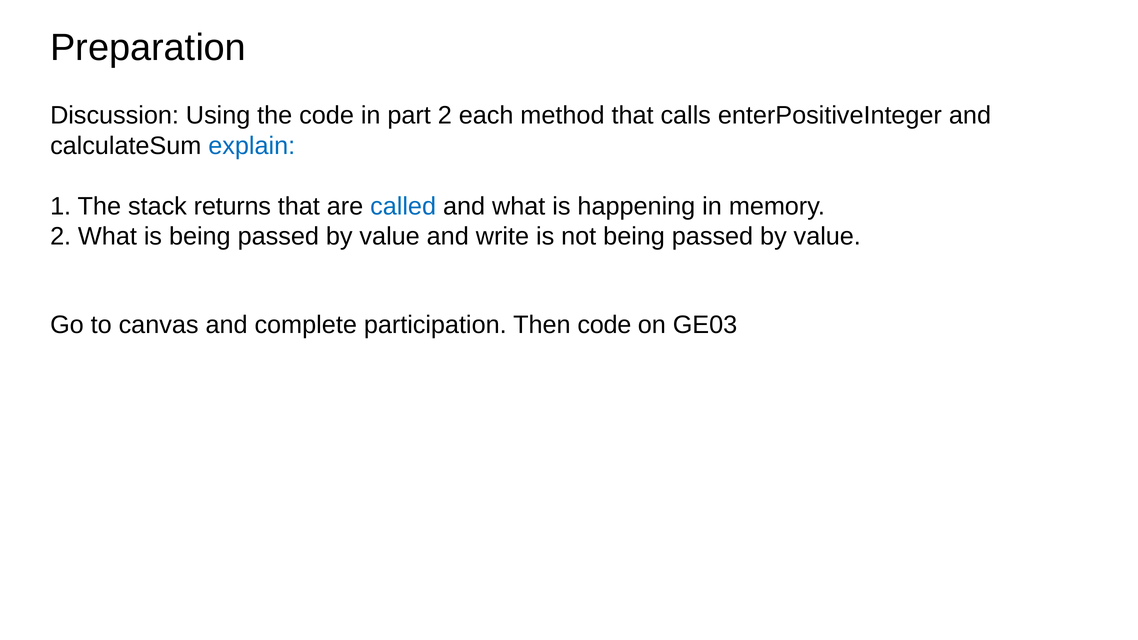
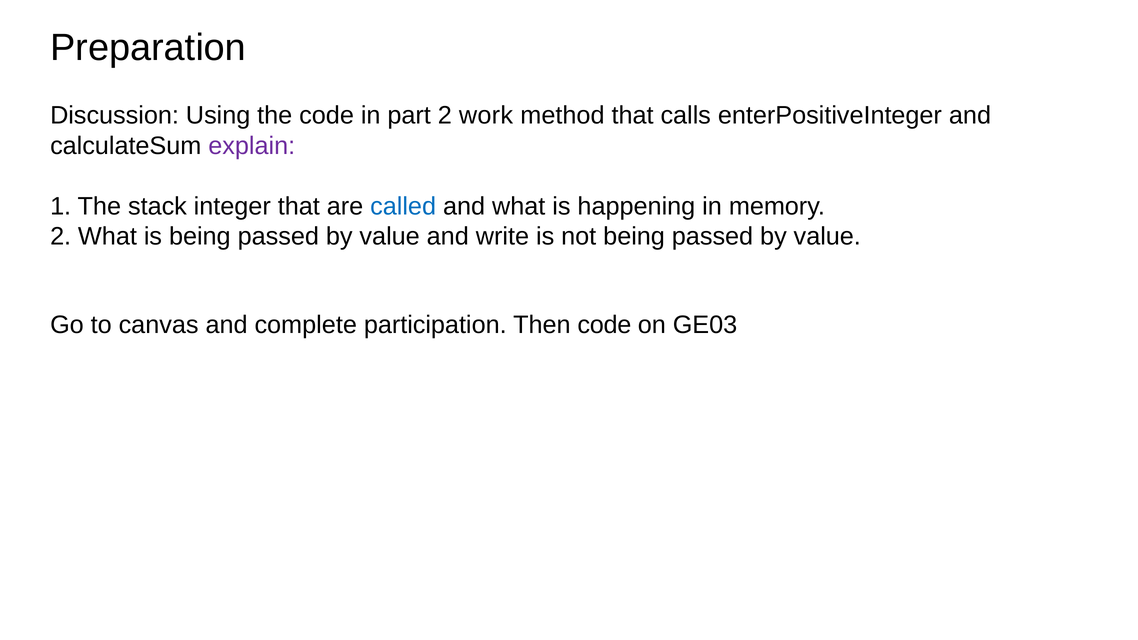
each: each -> work
explain colour: blue -> purple
returns: returns -> integer
